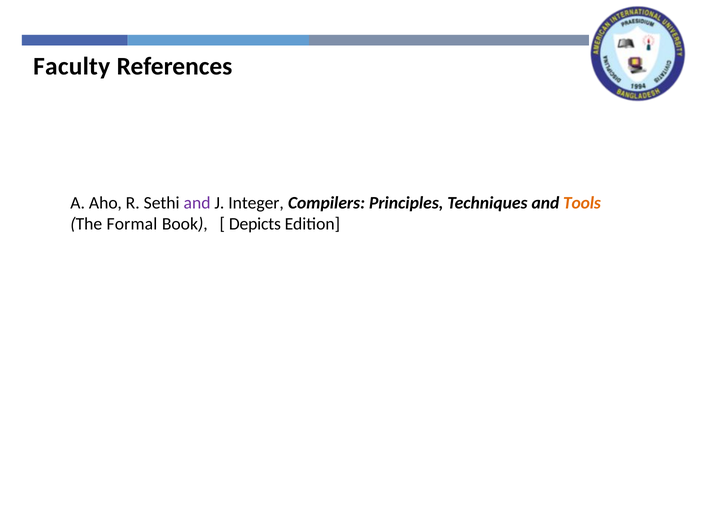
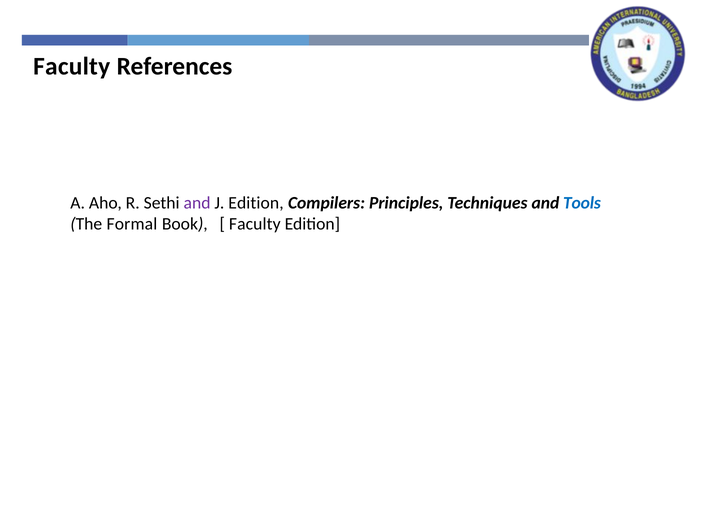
J Integer: Integer -> Edition
Tools colour: orange -> blue
Depicts at (255, 224): Depicts -> Faculty
